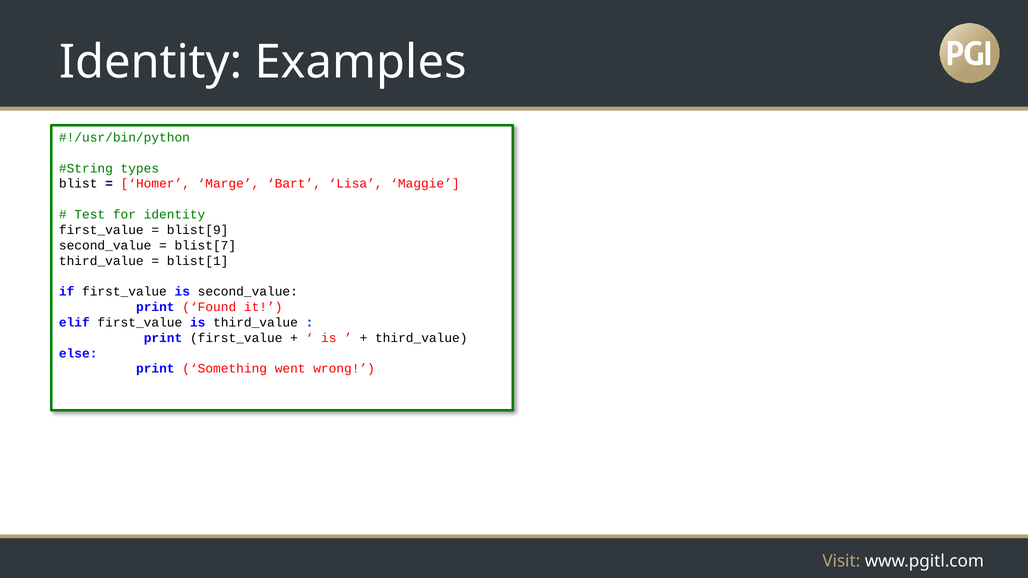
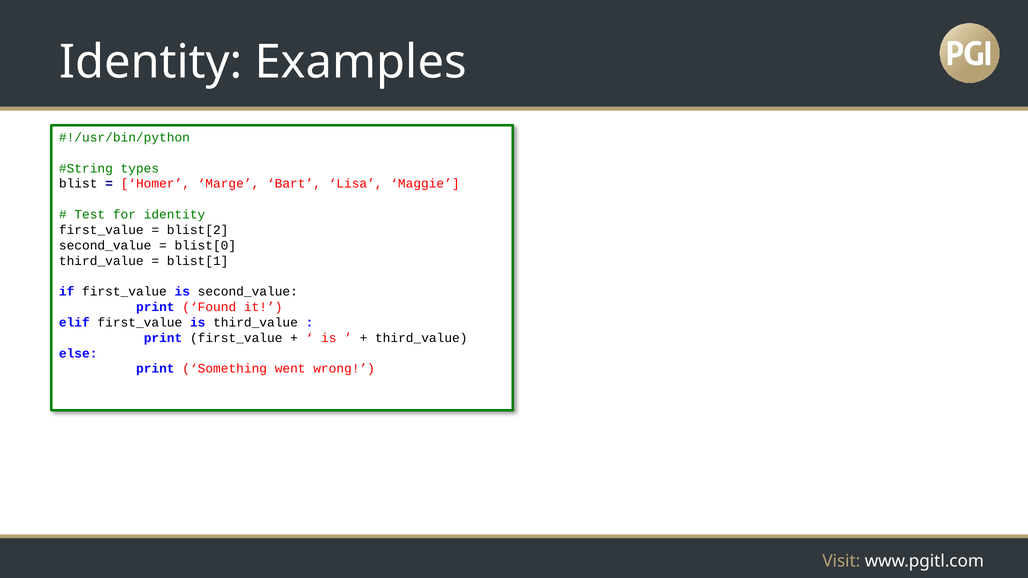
blist[9: blist[9 -> blist[2
blist[7: blist[7 -> blist[0
